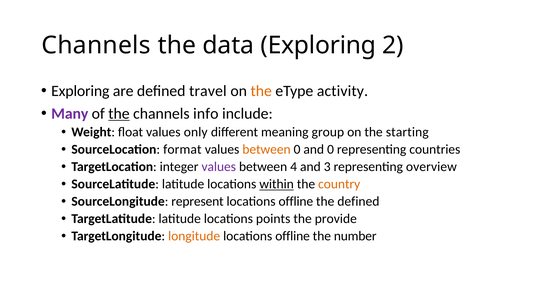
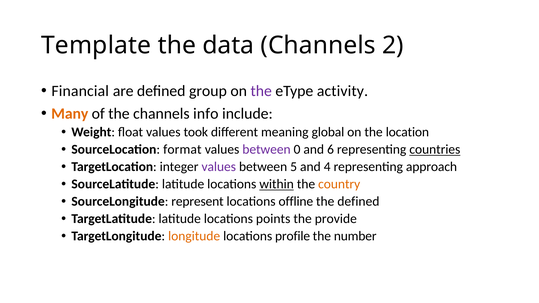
Channels at (96, 45): Channels -> Template
data Exploring: Exploring -> Channels
Exploring at (80, 91): Exploring -> Financial
travel: travel -> group
the at (261, 91) colour: orange -> purple
Many colour: purple -> orange
the at (119, 114) underline: present -> none
only: only -> took
group: group -> global
starting: starting -> location
between at (266, 150) colour: orange -> purple
and 0: 0 -> 6
countries underline: none -> present
4: 4 -> 5
3: 3 -> 4
overview: overview -> approach
offline at (293, 236): offline -> profile
